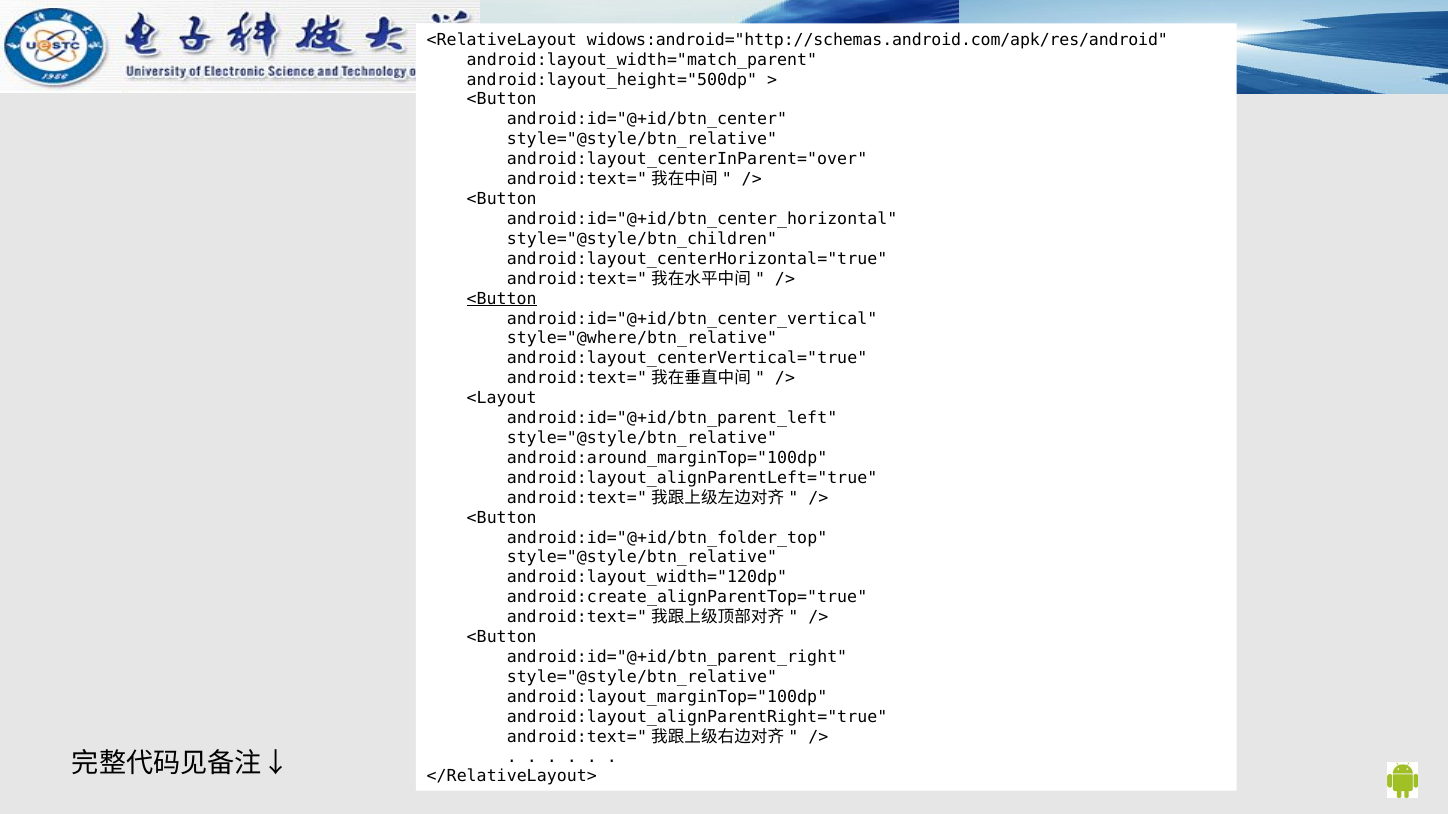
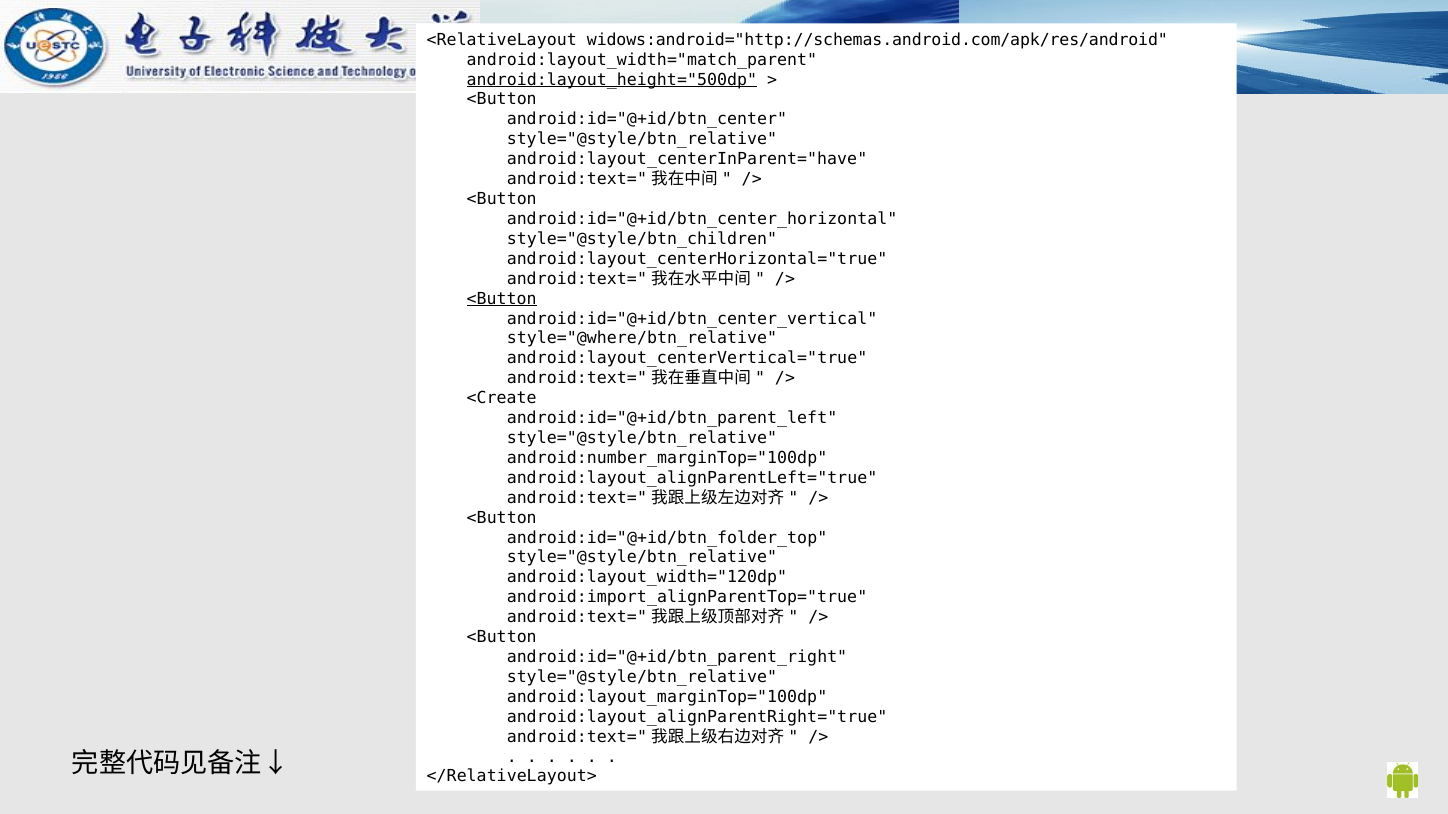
android:layout_height="500dp underline: none -> present
android:layout_centerInParent="over: android:layout_centerInParent="over -> android:layout_centerInParent="have
<Layout: <Layout -> <Create
android:around_marginTop="100dp: android:around_marginTop="100dp -> android:number_marginTop="100dp
android:create_alignParentTop="true: android:create_alignParentTop="true -> android:import_alignParentTop="true
